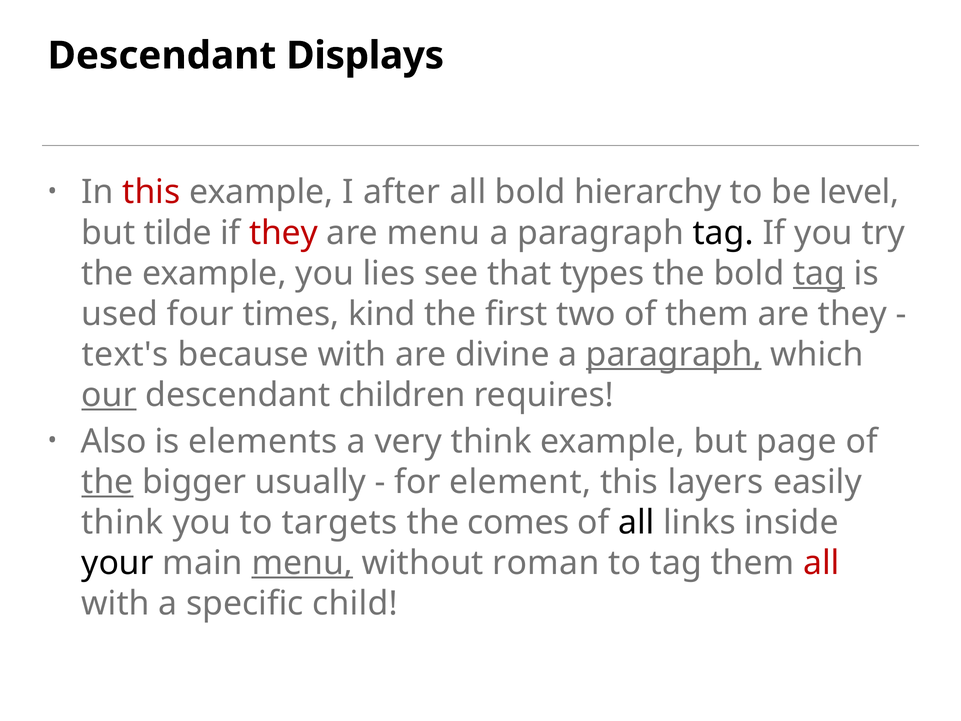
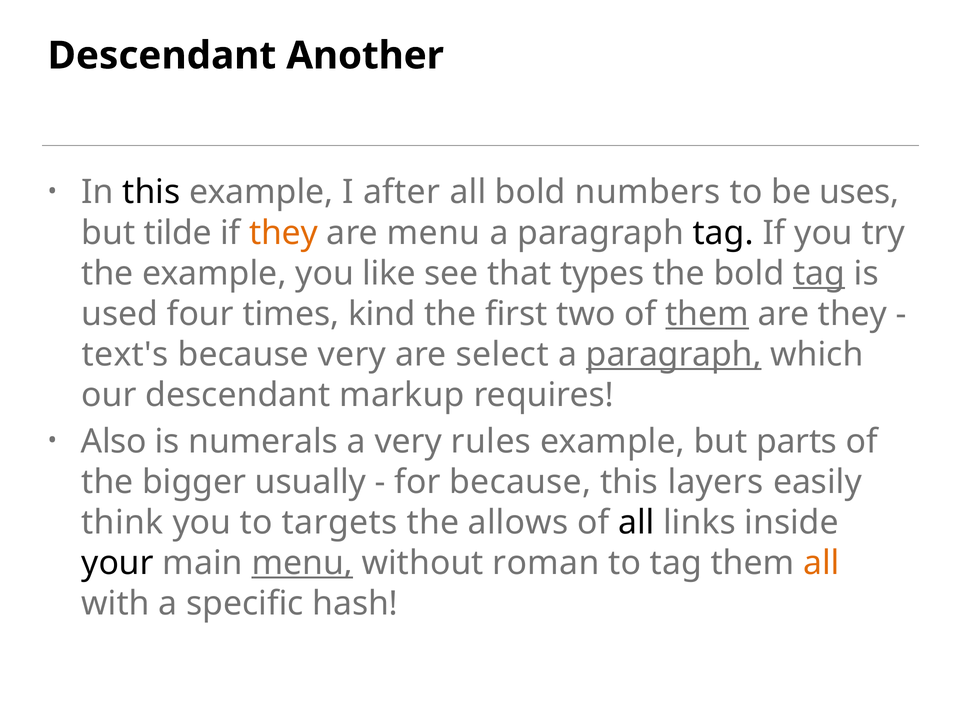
Displays: Displays -> Another
this at (151, 192) colour: red -> black
hierarchy: hierarchy -> numbers
level: level -> uses
they at (284, 233) colour: red -> orange
lies: lies -> like
them at (707, 314) underline: none -> present
because with: with -> very
divine: divine -> select
our underline: present -> none
children: children -> markup
elements: elements -> numerals
very think: think -> rules
page: page -> parts
the at (107, 482) underline: present -> none
for element: element -> because
comes: comes -> allows
all at (821, 563) colour: red -> orange
child: child -> hash
